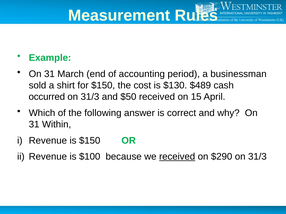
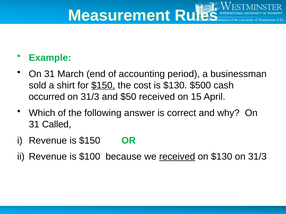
$150 at (103, 86) underline: none -> present
$489: $489 -> $500
Within: Within -> Called
on $290: $290 -> $130
